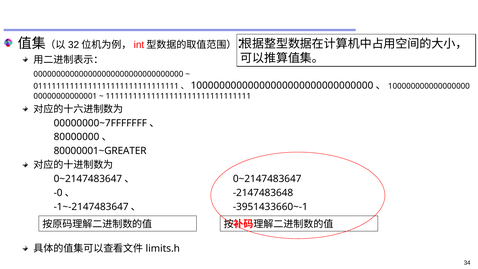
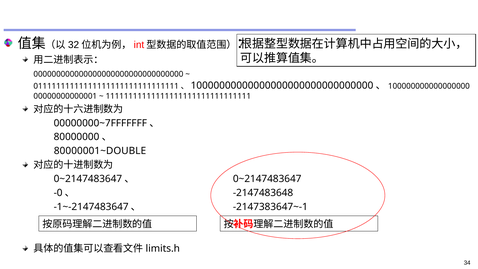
80000001~GREATER: 80000001~GREATER -> 80000001~DOUBLE
-3951433660~-1: -3951433660~-1 -> -2147383647~-1
